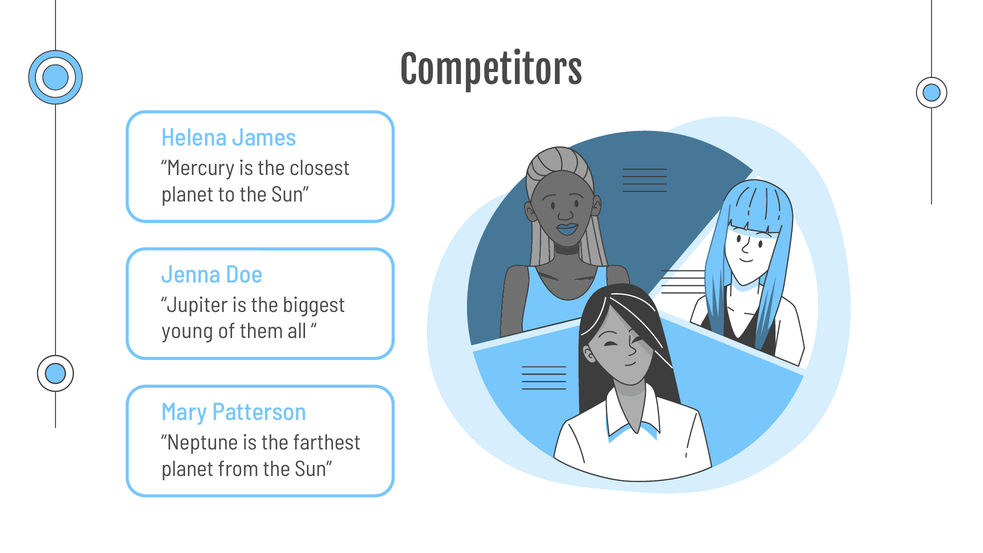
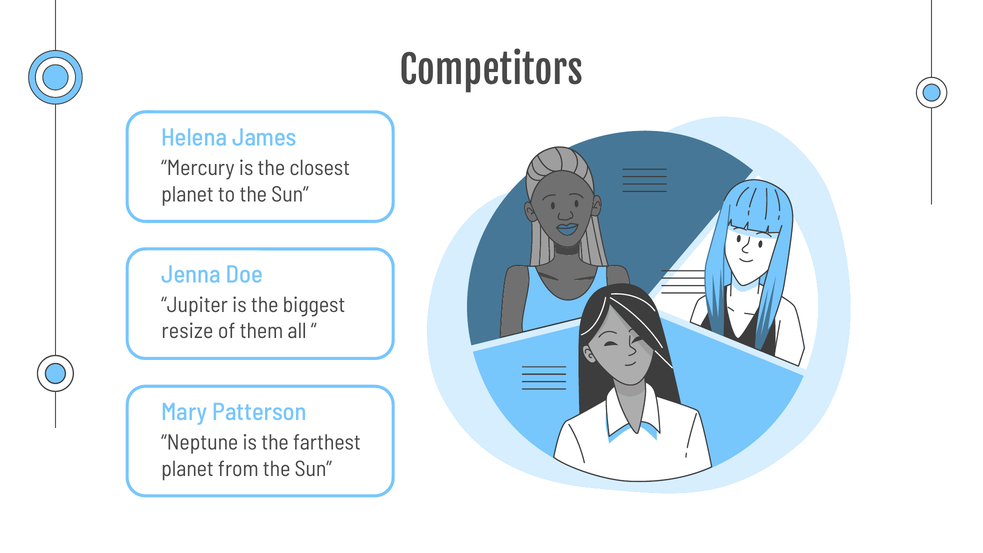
young: young -> resize
